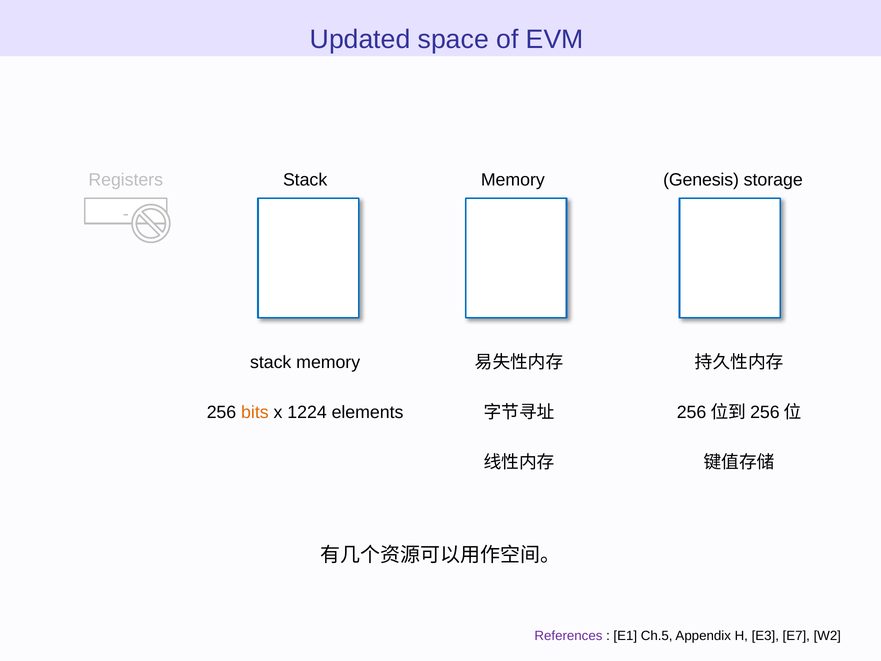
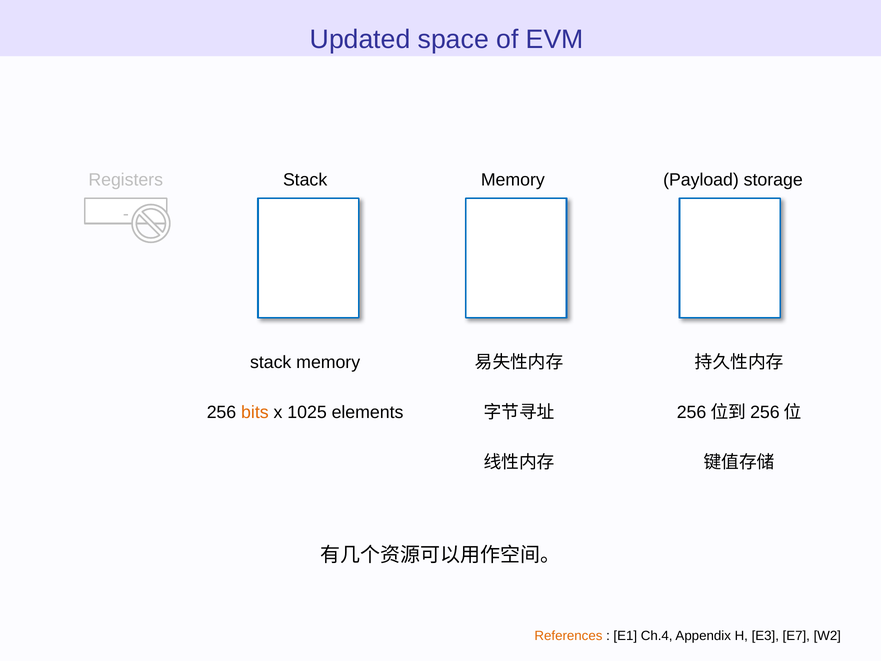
Genesis: Genesis -> Payload
1224: 1224 -> 1025
References colour: purple -> orange
Ch.5: Ch.5 -> Ch.4
